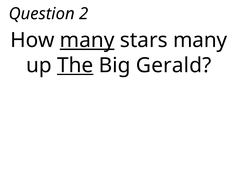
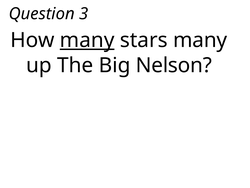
2: 2 -> 3
The underline: present -> none
Gerald: Gerald -> Nelson
